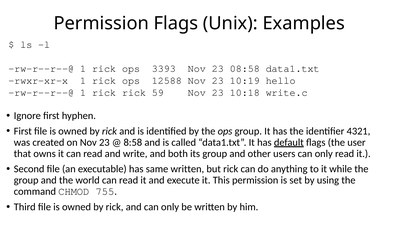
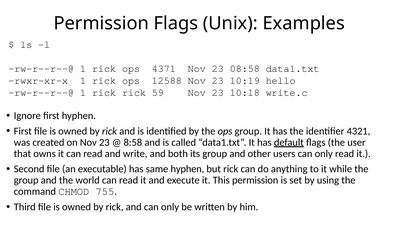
3393: 3393 -> 4371
same written: written -> hyphen
